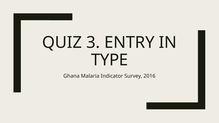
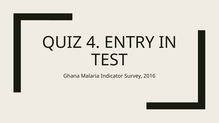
3: 3 -> 4
TYPE: TYPE -> TEST
